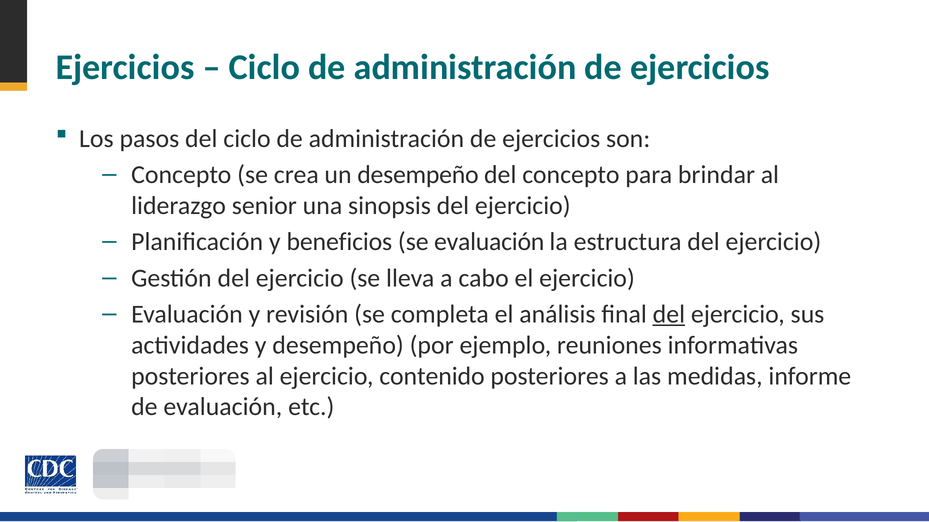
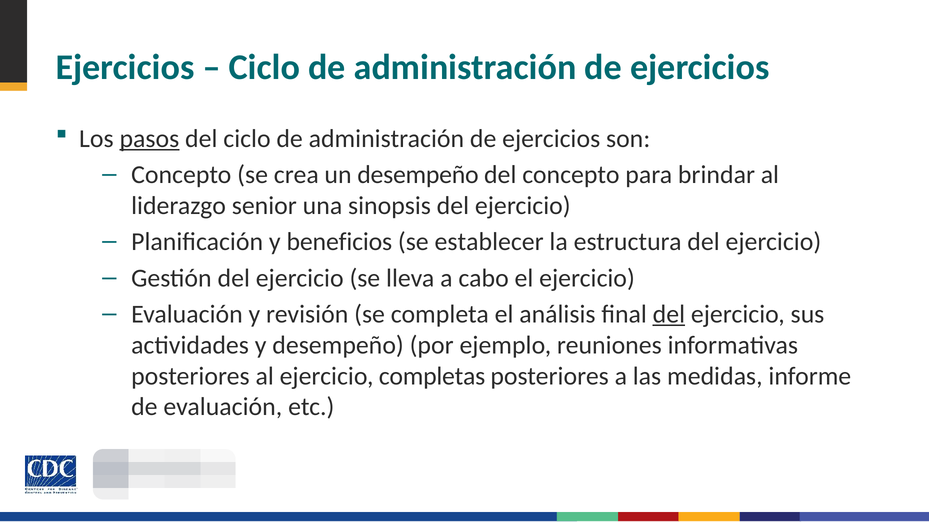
pasos underline: none -> present
se evaluación: evaluación -> establecer
contenido: contenido -> completas
